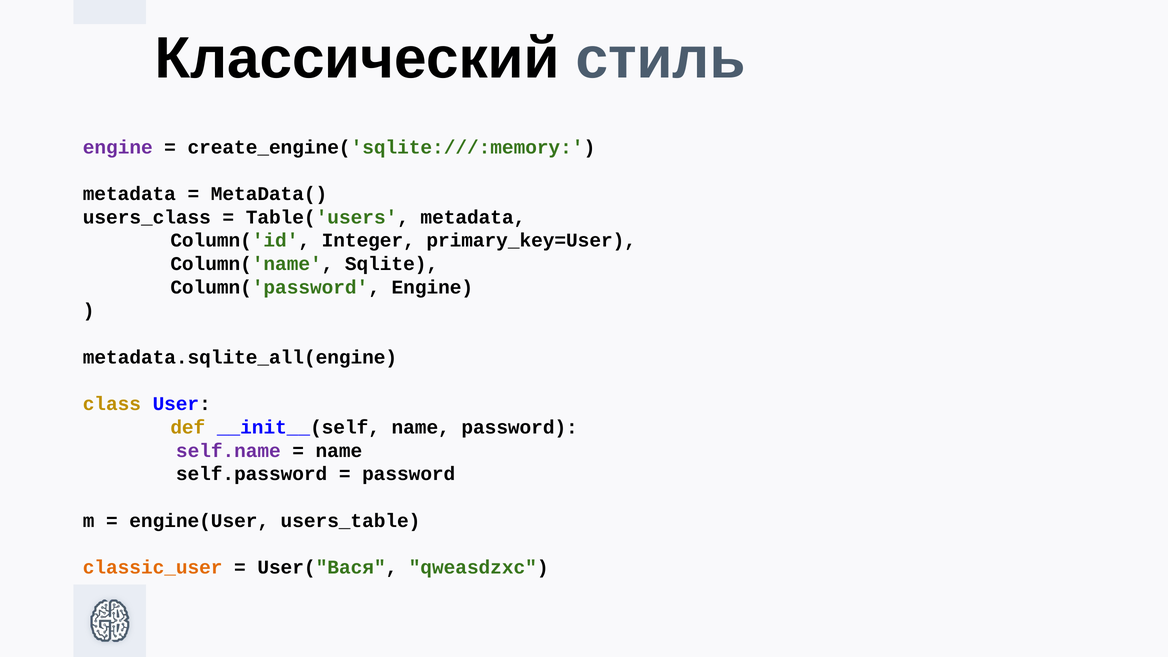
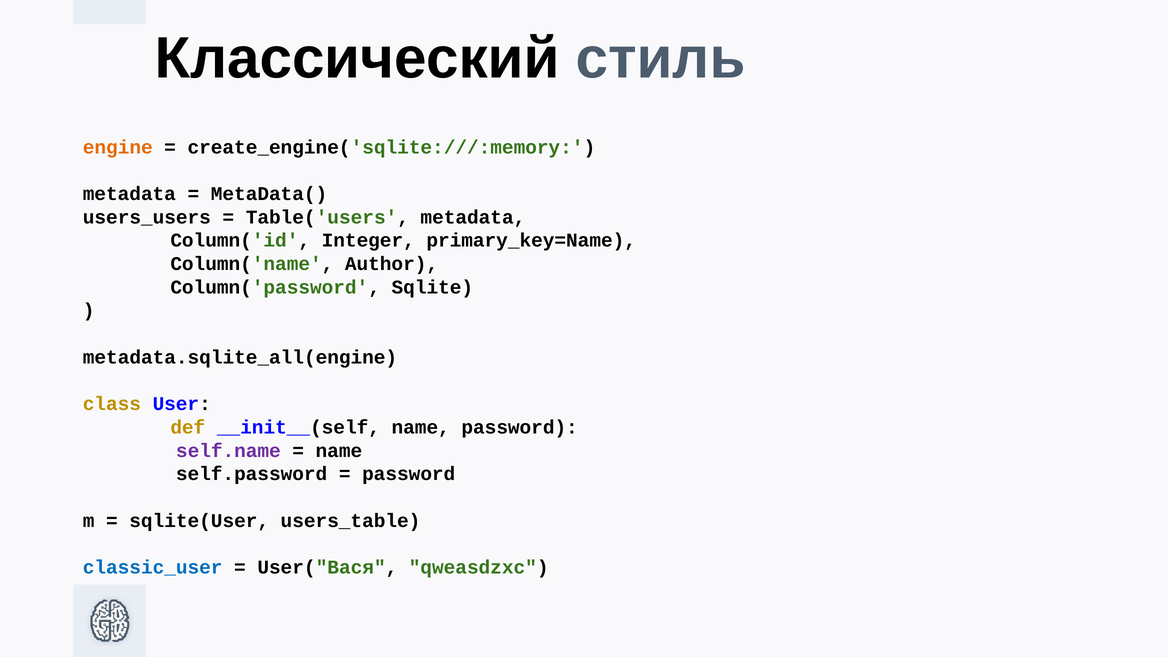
engine at (118, 147) colour: purple -> orange
users_class: users_class -> users_users
primary_key=User: primary_key=User -> primary_key=Name
Sqlite: Sqlite -> Author
Column('password Engine: Engine -> Sqlite
engine(User: engine(User -> sqlite(User
classic_user colour: orange -> blue
